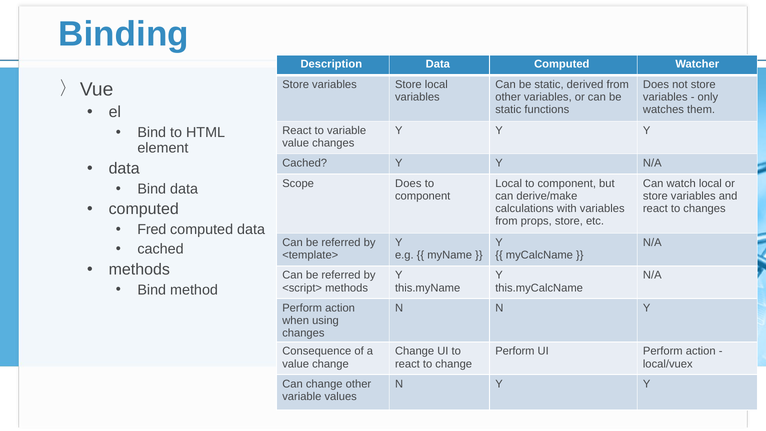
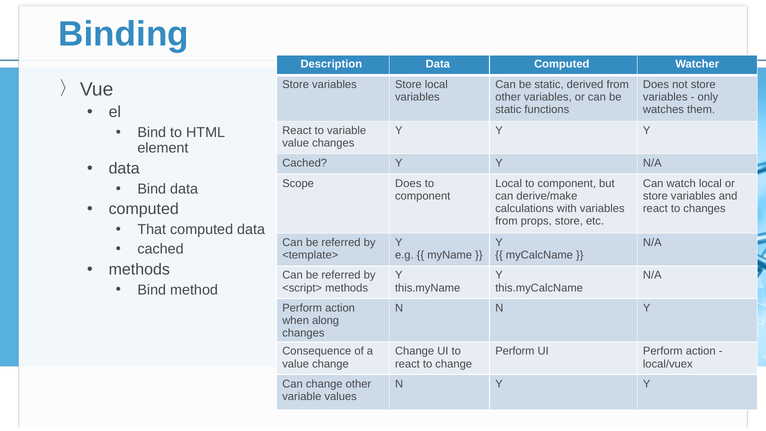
Fred: Fred -> That
using: using -> along
